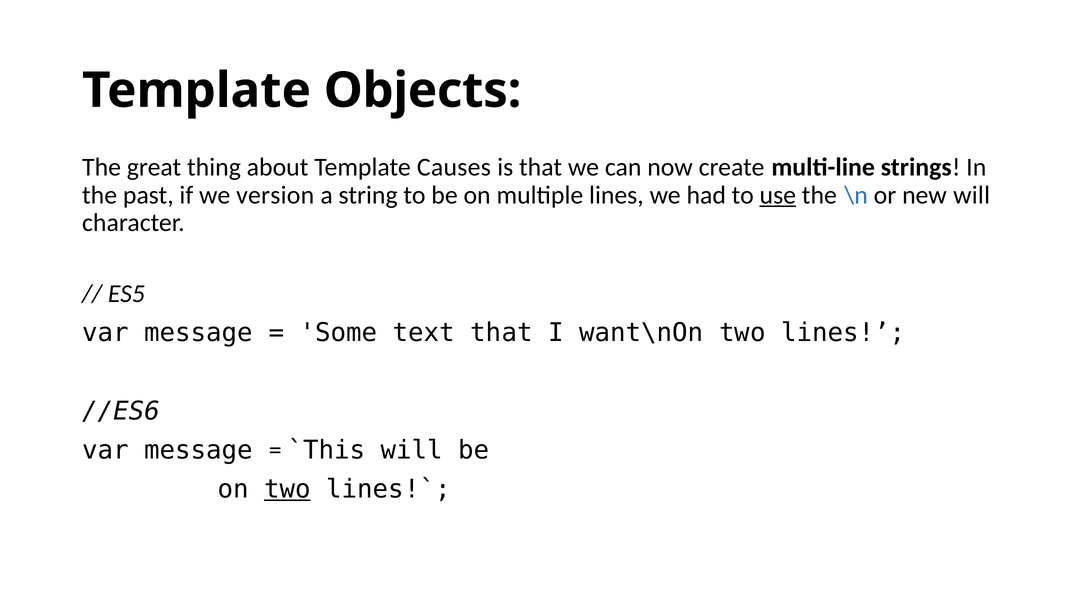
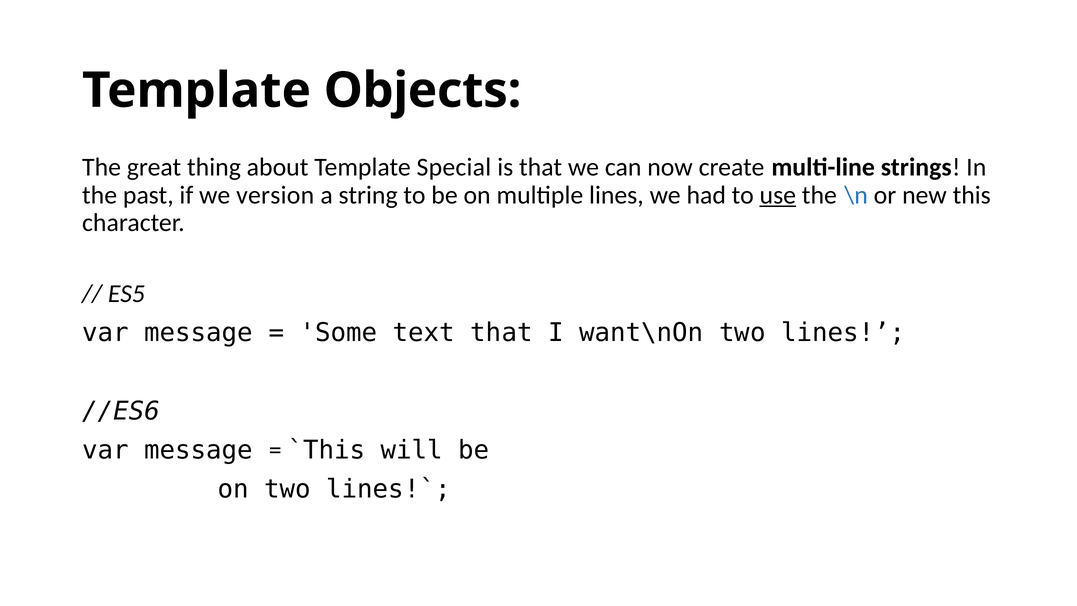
Causes: Causes -> Special
new will: will -> this
two at (287, 489) underline: present -> none
